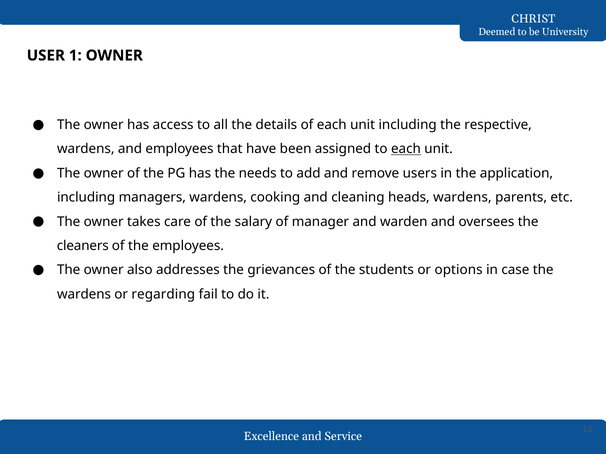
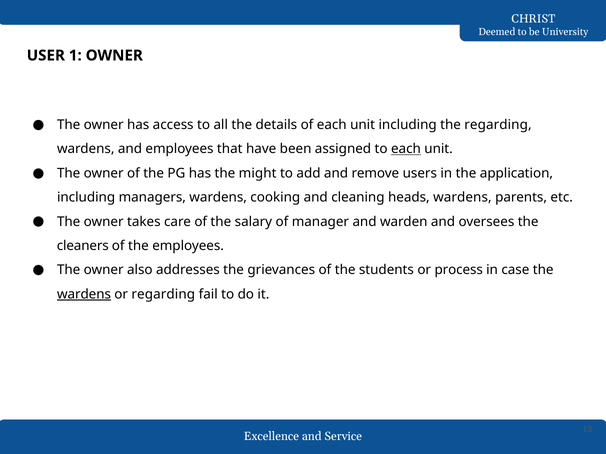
the respective: respective -> regarding
needs: needs -> might
options: options -> process
wardens at (84, 294) underline: none -> present
